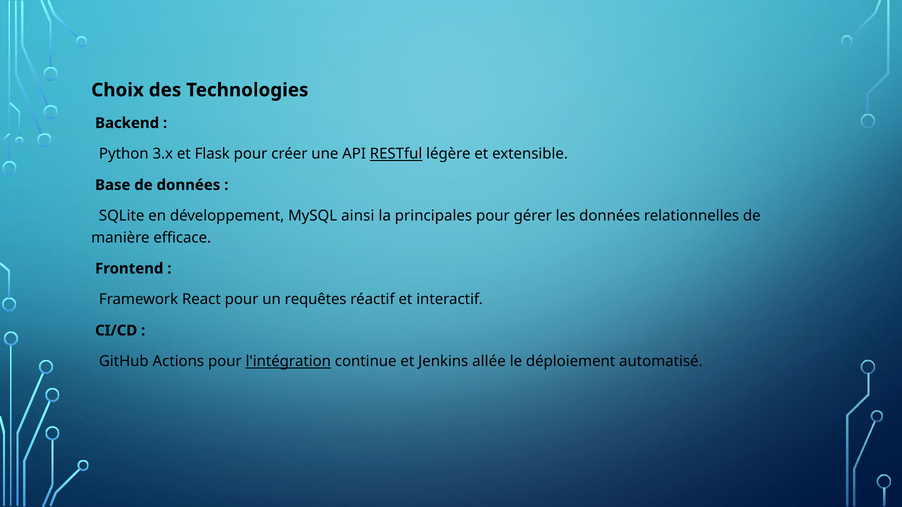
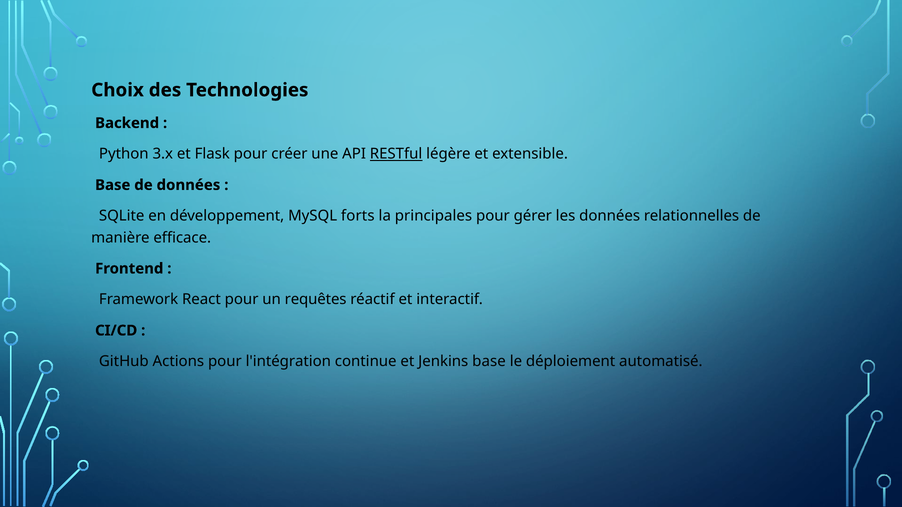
ainsi: ainsi -> forts
l'intégration underline: present -> none
Jenkins allée: allée -> base
